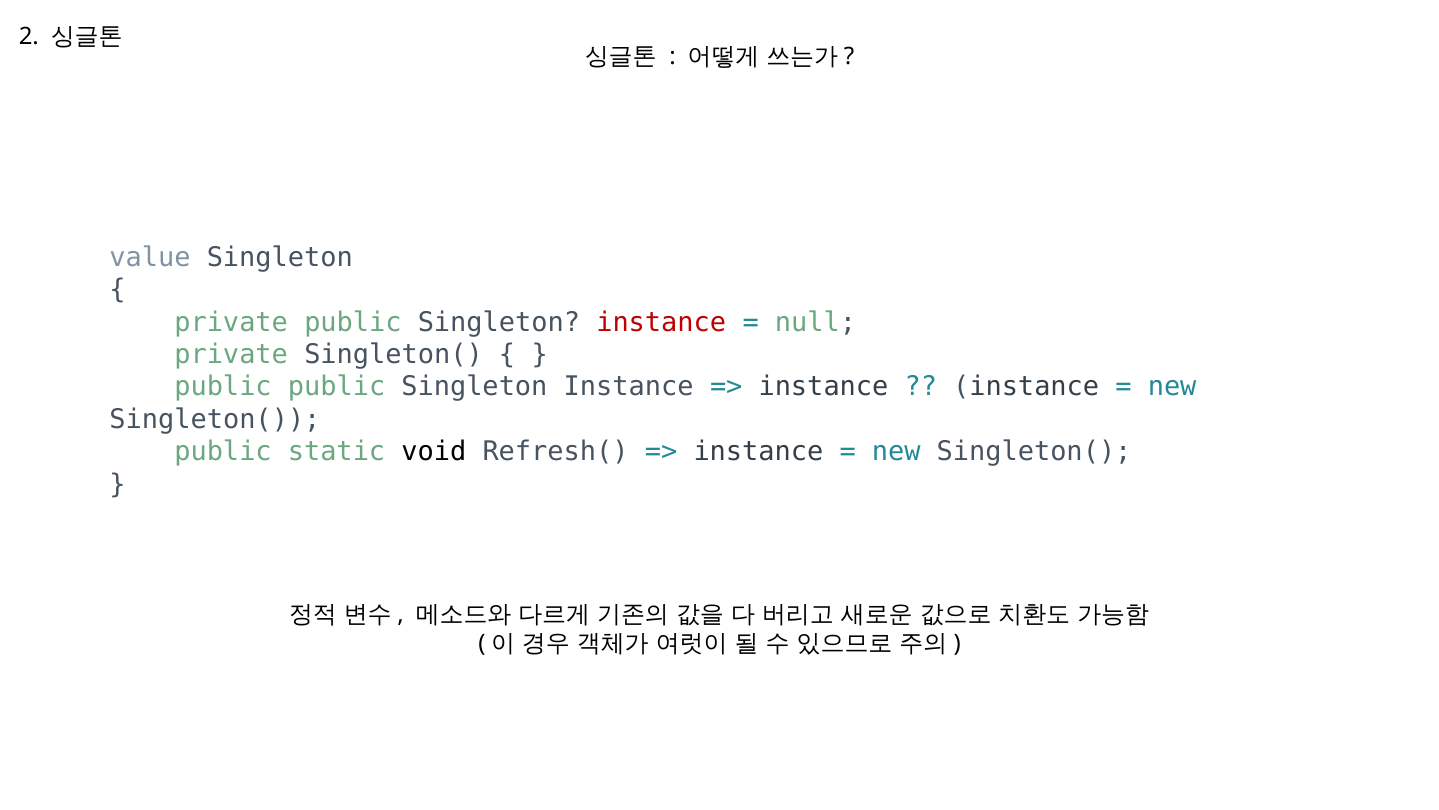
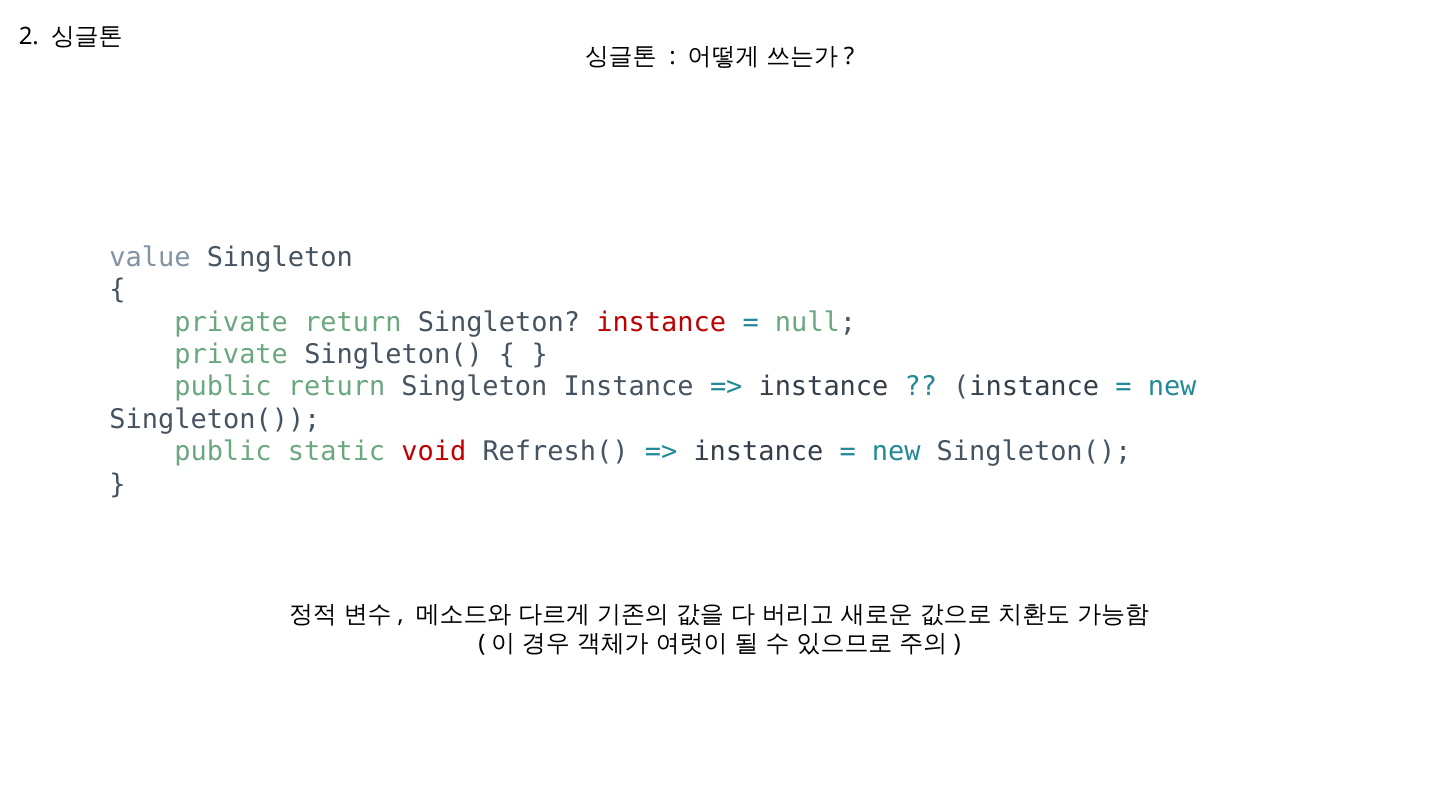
private public: public -> return
public public: public -> return
void colour: black -> red
